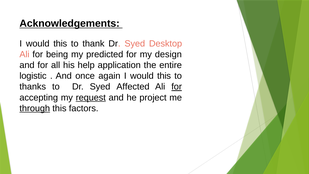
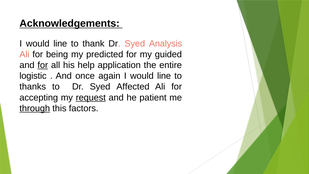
this at (60, 43): this -> line
Desktop: Desktop -> Analysis
design: design -> guided
for at (43, 65) underline: none -> present
again I would this: this -> line
for at (177, 87) underline: present -> none
project: project -> patient
